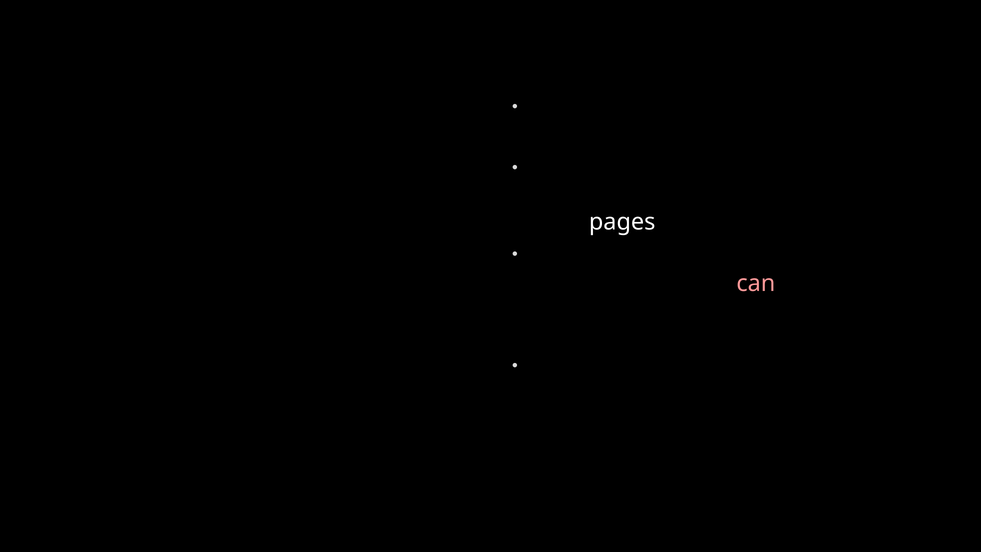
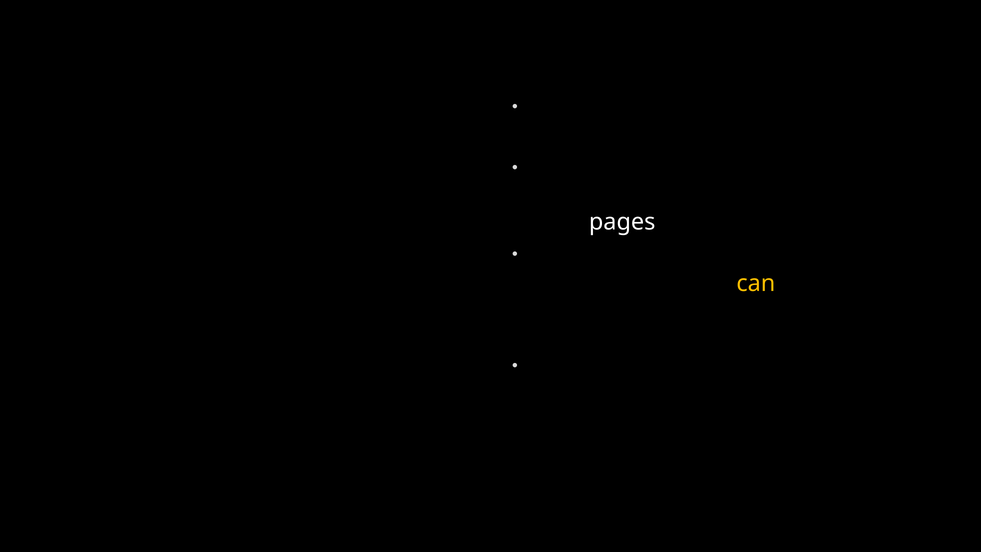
can colour: pink -> yellow
